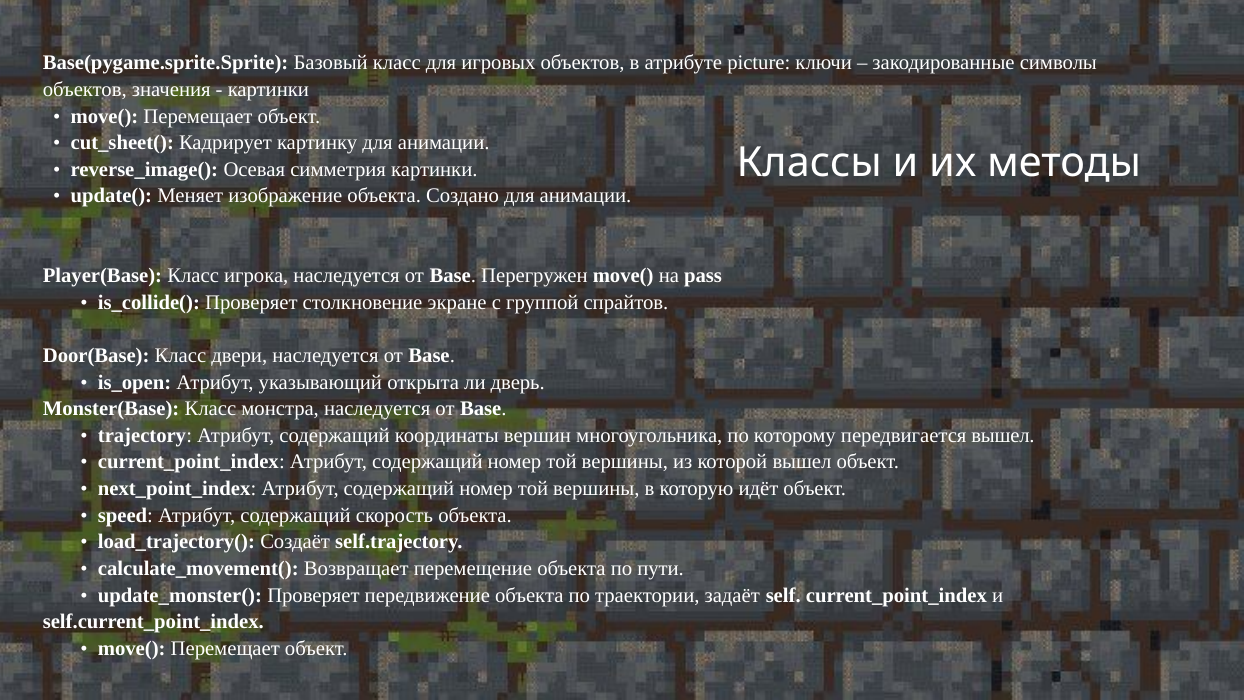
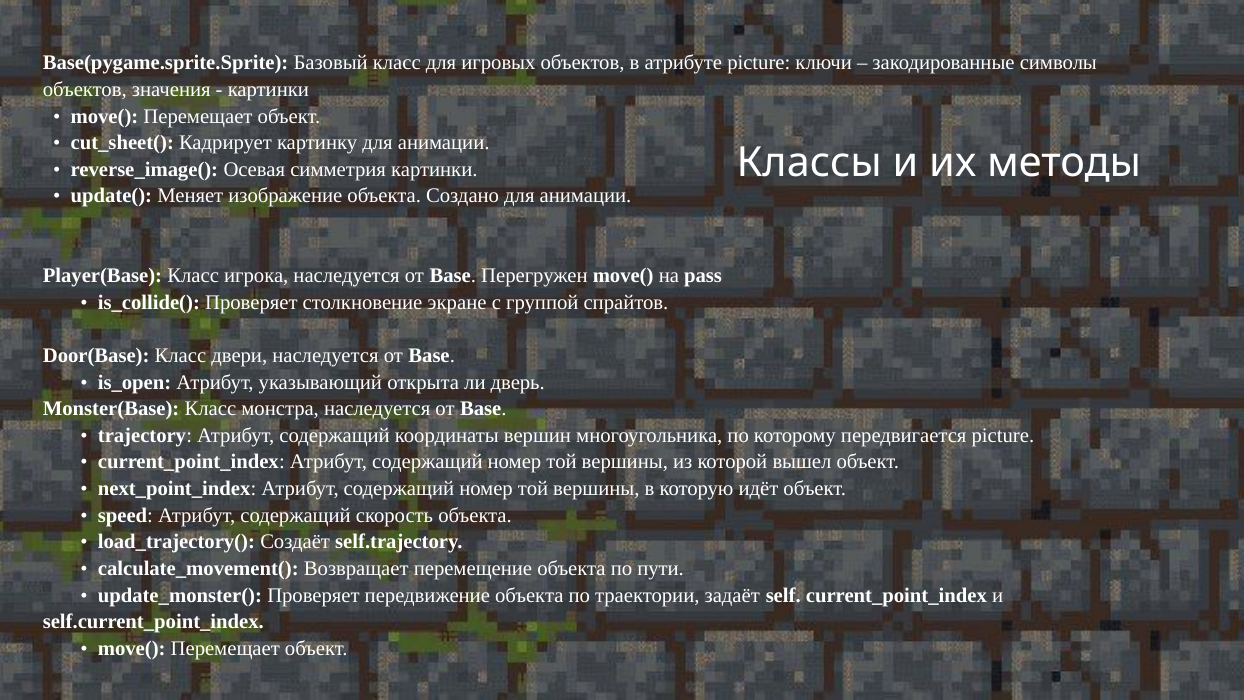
передвигается вышел: вышел -> picture
